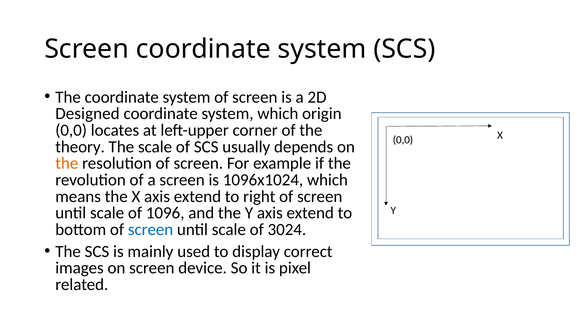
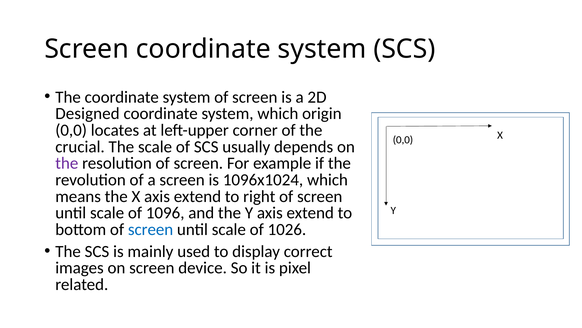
theory: theory -> crucial
the at (67, 163) colour: orange -> purple
3024: 3024 -> 1026
